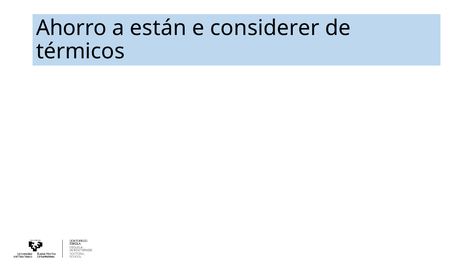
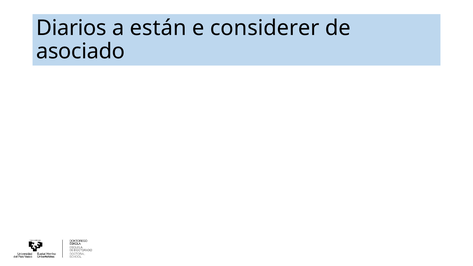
Ahorro: Ahorro -> Diarios
térmicos: térmicos -> asociado
